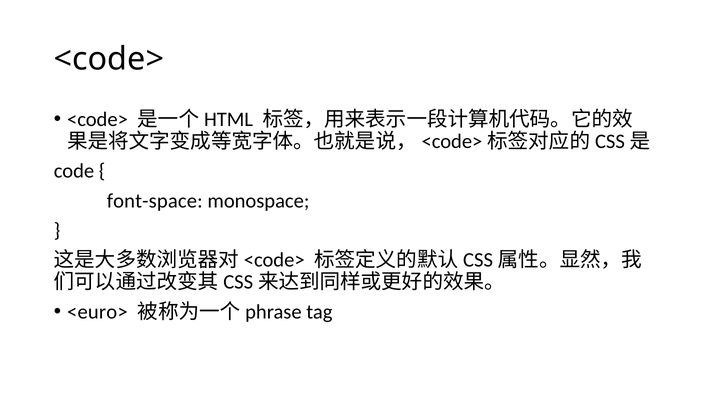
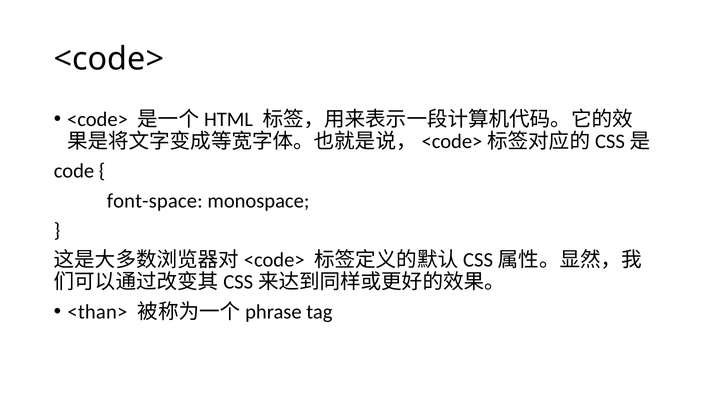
<euro>: <euro> -> <than>
